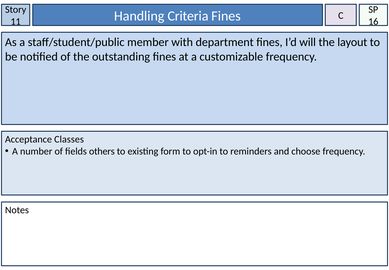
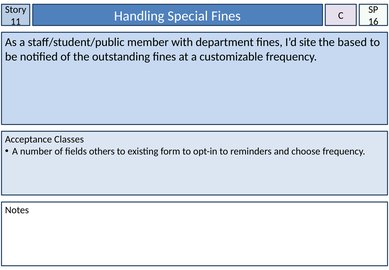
Criteria: Criteria -> Special
will: will -> site
layout: layout -> based
